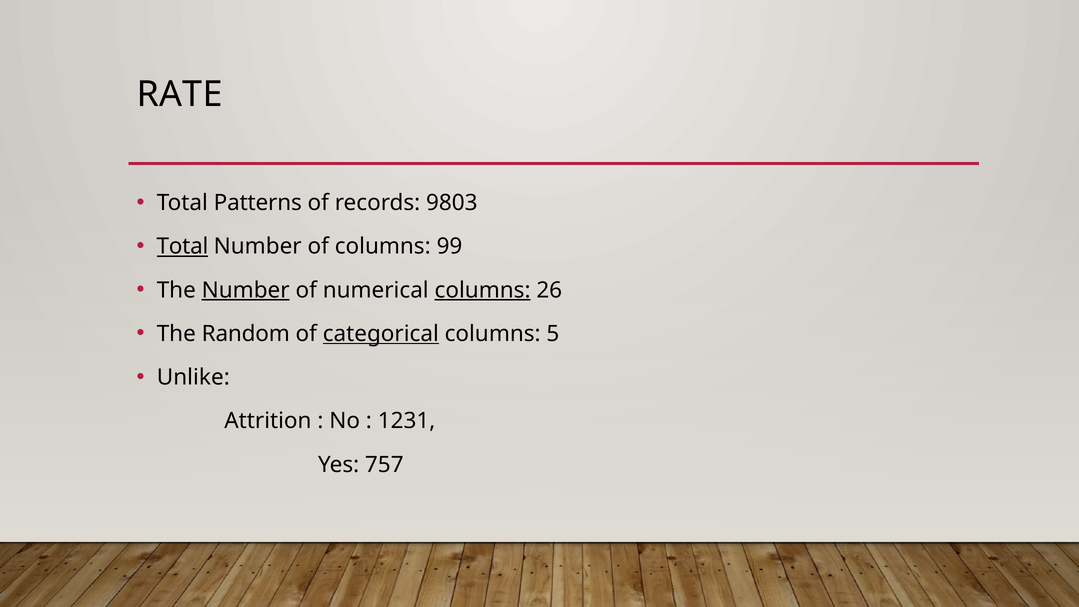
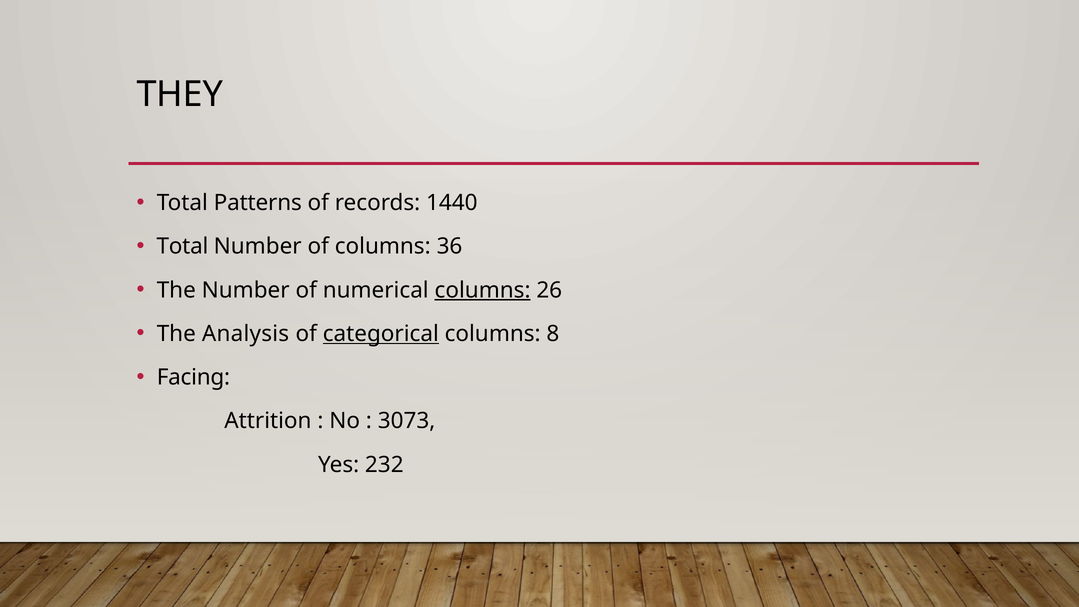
RATE: RATE -> THEY
9803: 9803 -> 1440
Total at (182, 247) underline: present -> none
99: 99 -> 36
Number at (246, 290) underline: present -> none
Random: Random -> Analysis
5: 5 -> 8
Unlike: Unlike -> Facing
1231: 1231 -> 3073
757: 757 -> 232
